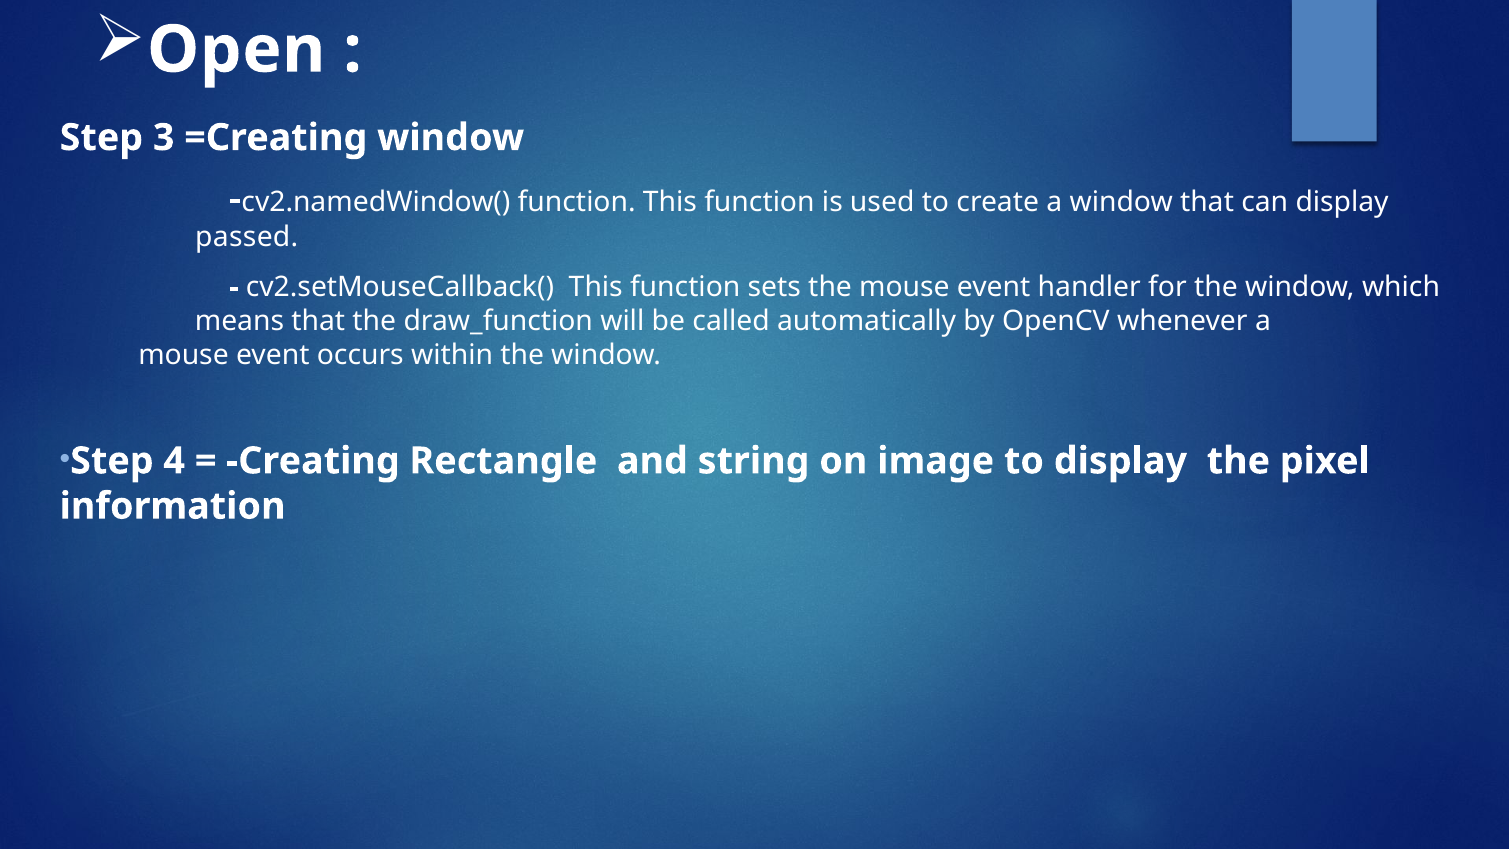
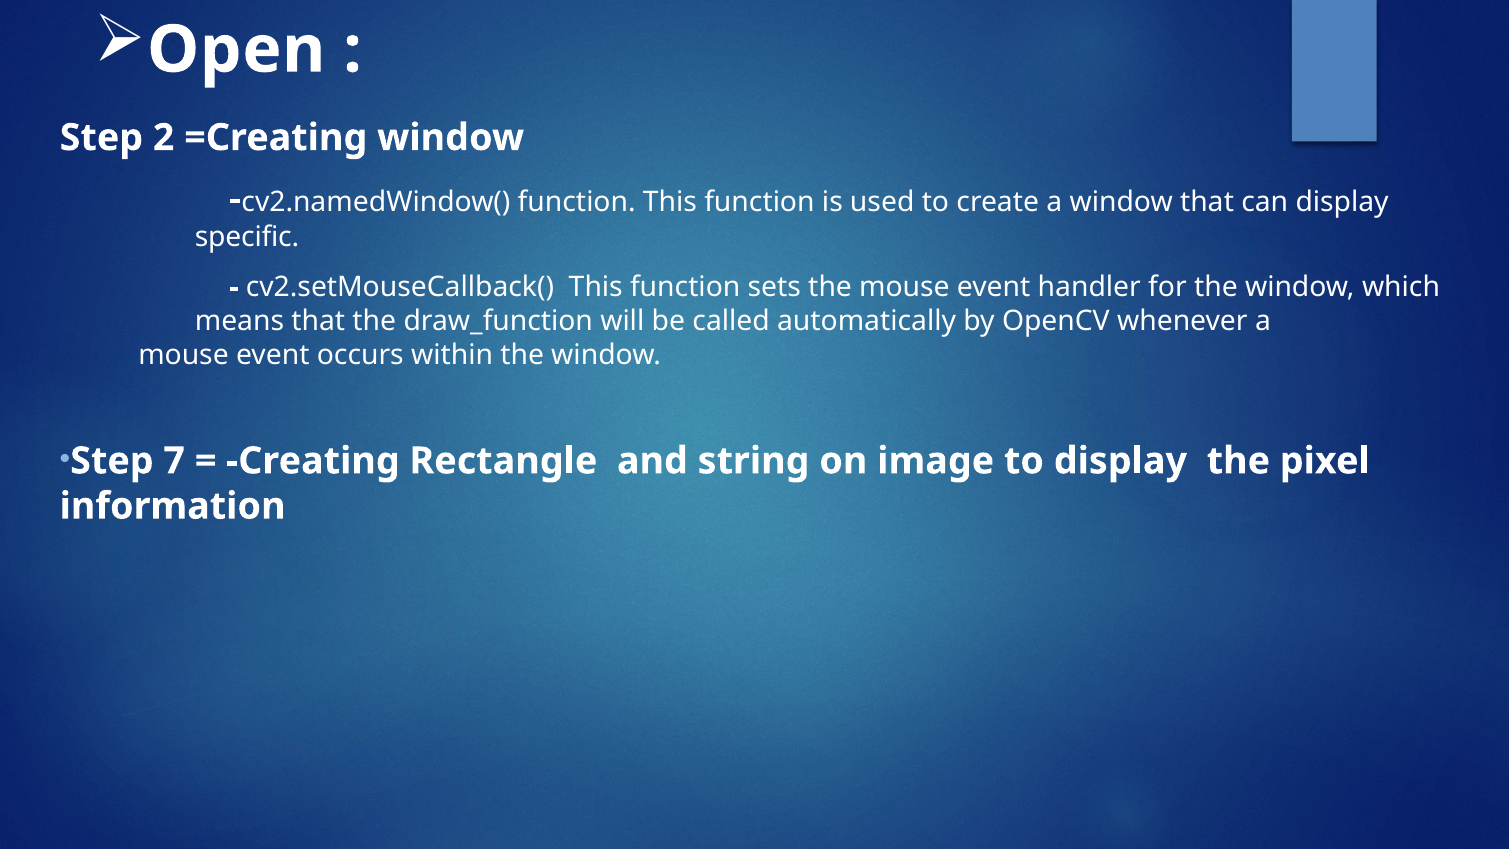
3: 3 -> 2
passed: passed -> specific
4: 4 -> 7
